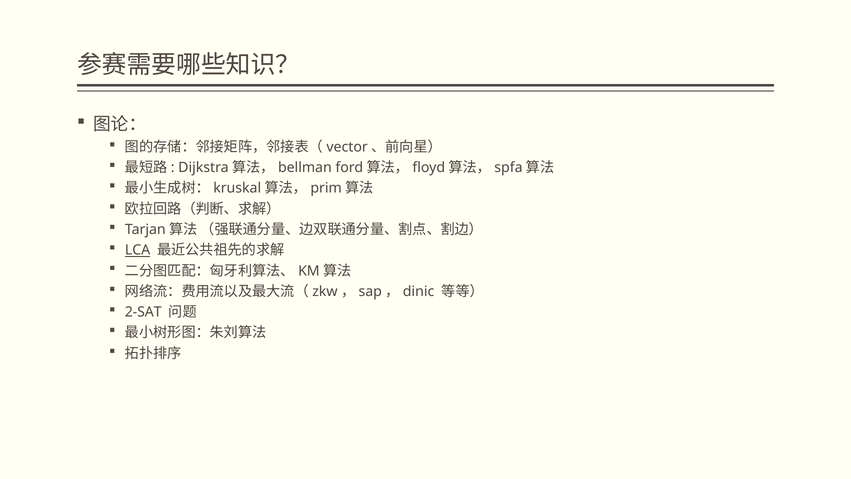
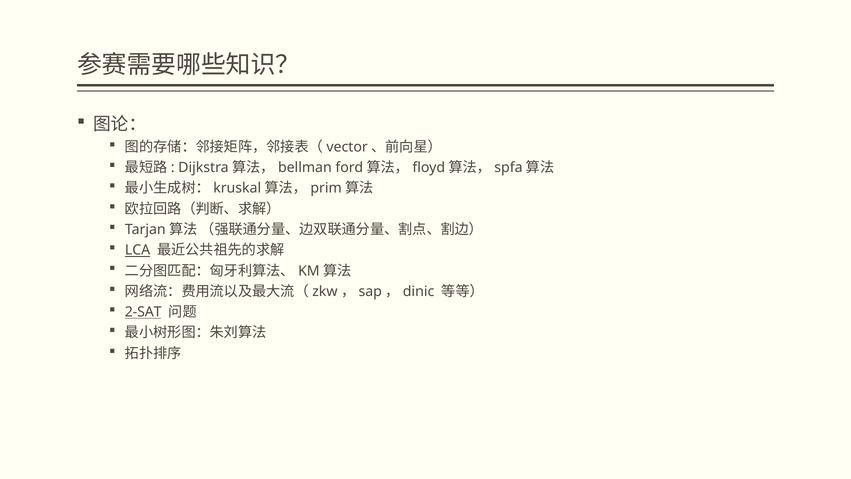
2-SAT underline: none -> present
